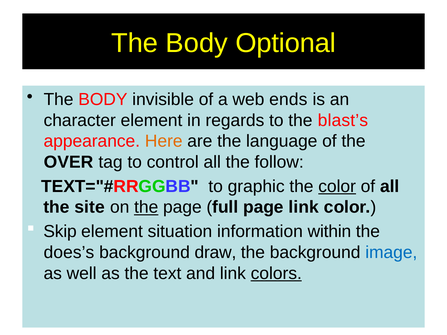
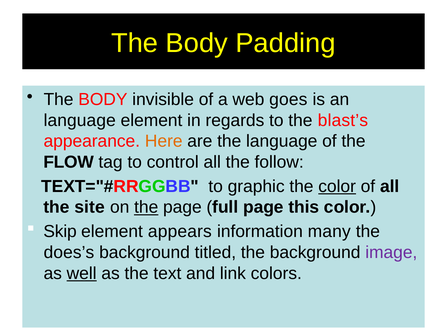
Optional: Optional -> Padding
ends: ends -> goes
character at (80, 120): character -> language
OVER: OVER -> FLOW
page link: link -> this
situation: situation -> appears
within: within -> many
draw: draw -> titled
image colour: blue -> purple
well underline: none -> present
colors underline: present -> none
